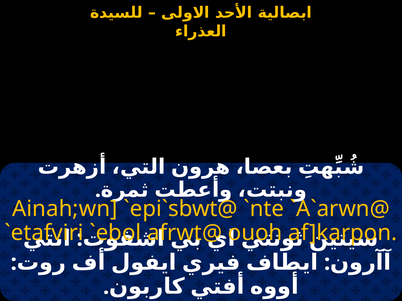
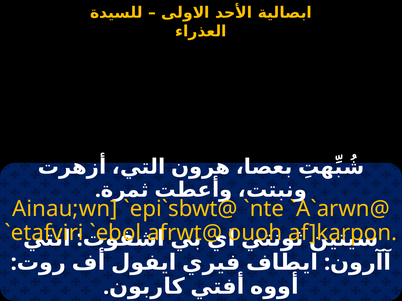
Ainah;wn: Ainah;wn -> Ainau;wn
